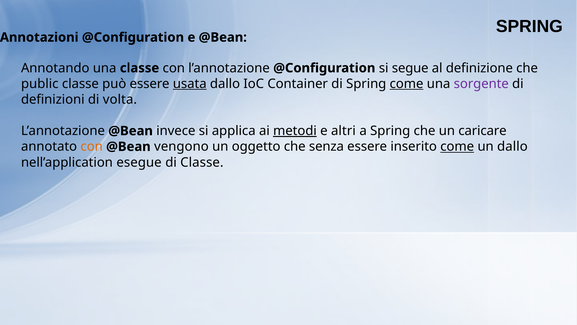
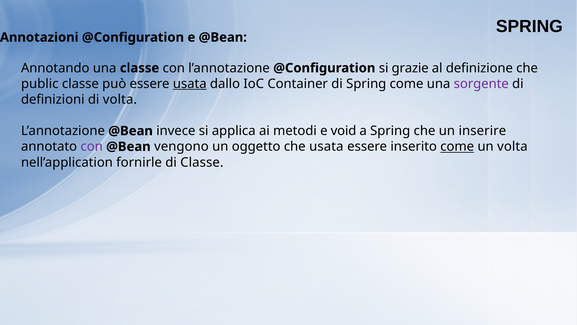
segue: segue -> grazie
come at (407, 84) underline: present -> none
metodi underline: present -> none
altri: altri -> void
caricare: caricare -> inserire
con at (92, 146) colour: orange -> purple
che senza: senza -> usata
un dallo: dallo -> volta
esegue: esegue -> fornirle
